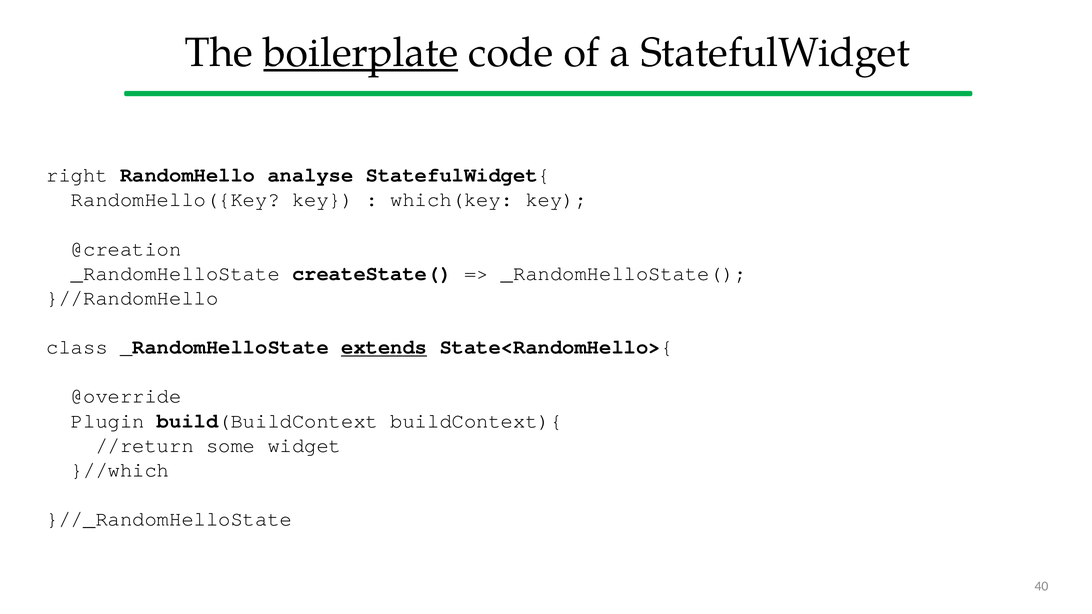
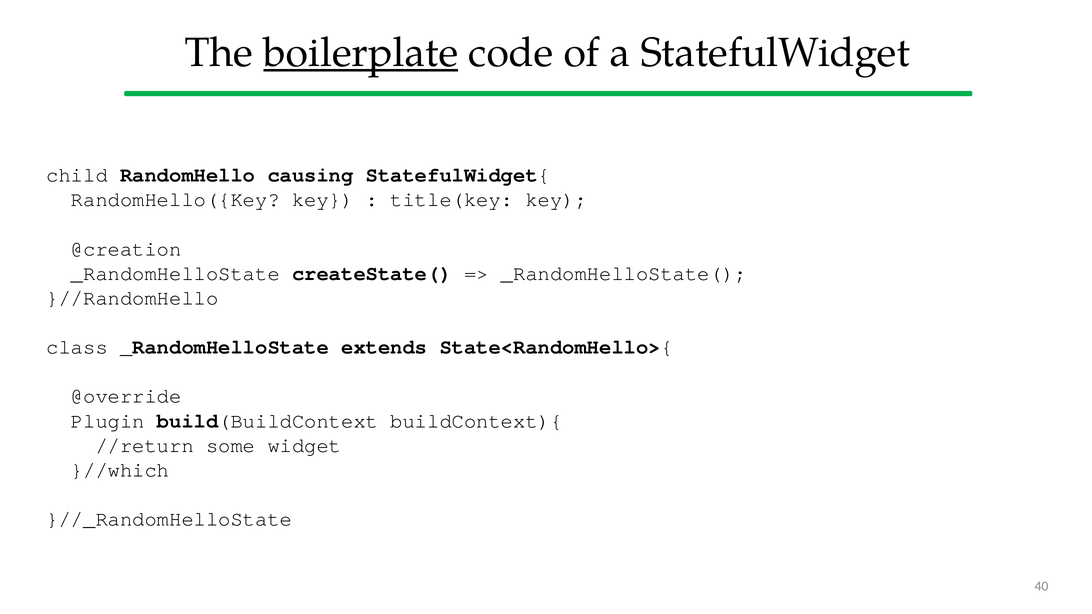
right: right -> child
analyse: analyse -> causing
which(key: which(key -> title(key
extends underline: present -> none
